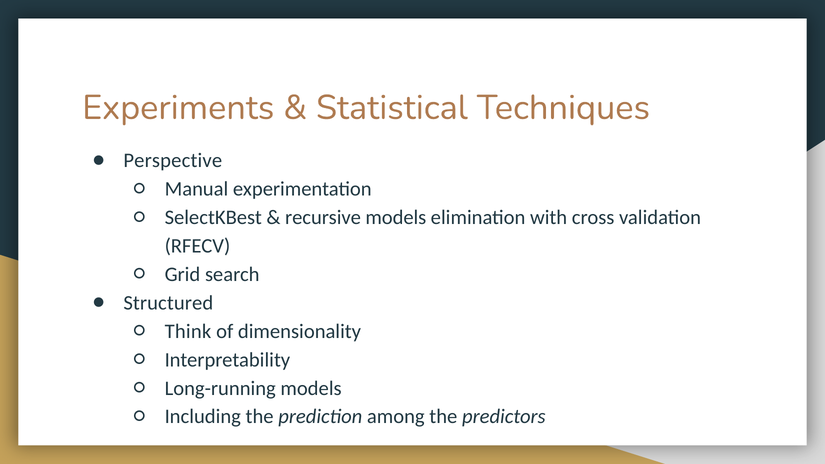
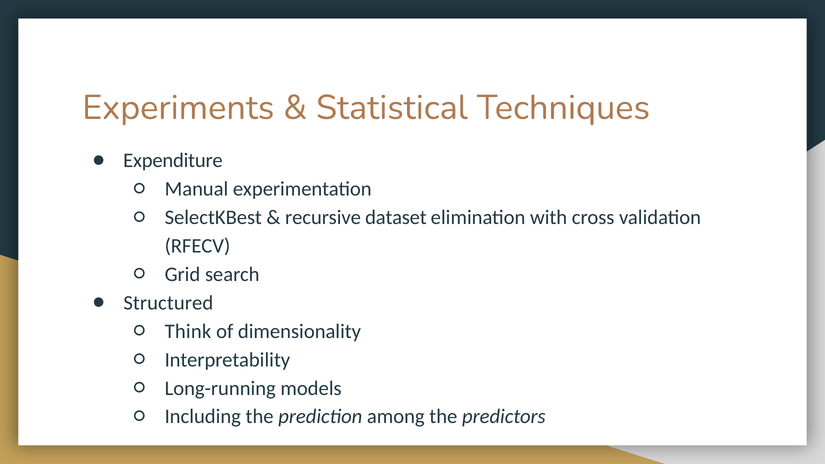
Perspective: Perspective -> Expenditure
recursive models: models -> dataset
